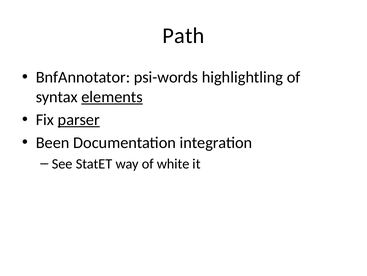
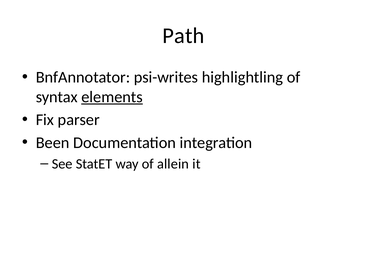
psi-words: psi-words -> psi-writes
parser underline: present -> none
white: white -> allein
